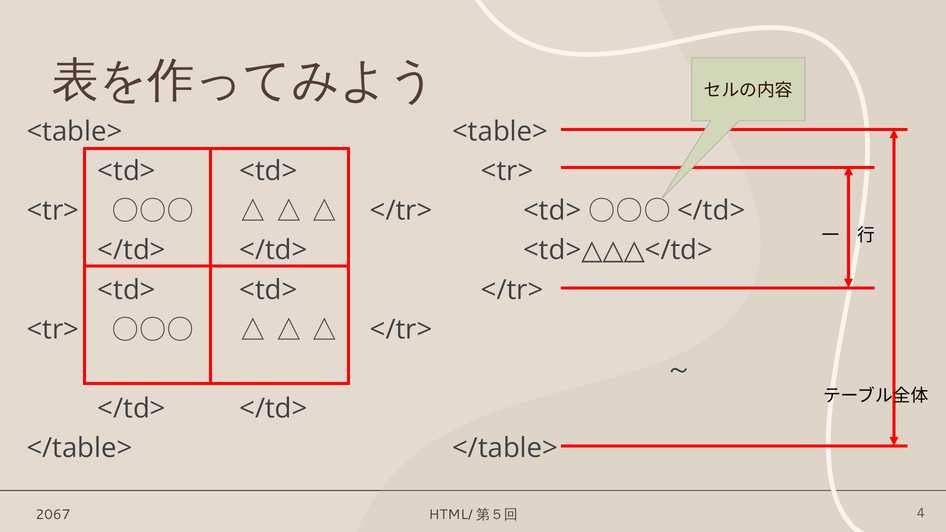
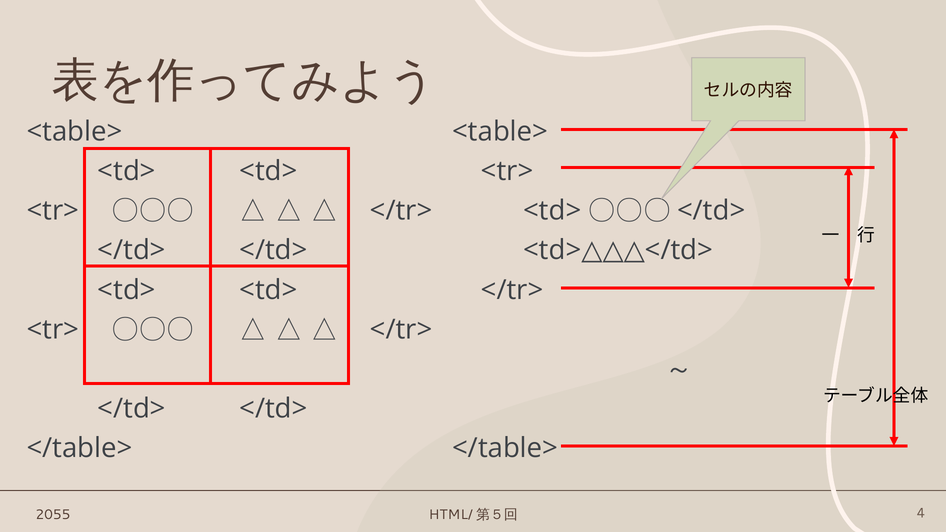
2067: 2067 -> 2055
